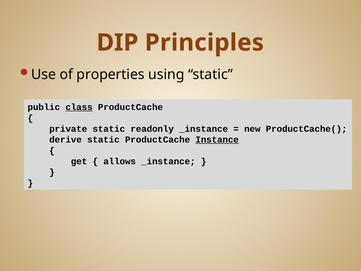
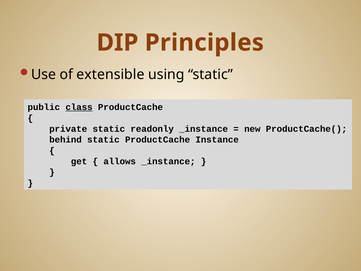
properties: properties -> extensible
derive: derive -> behind
Instance underline: present -> none
